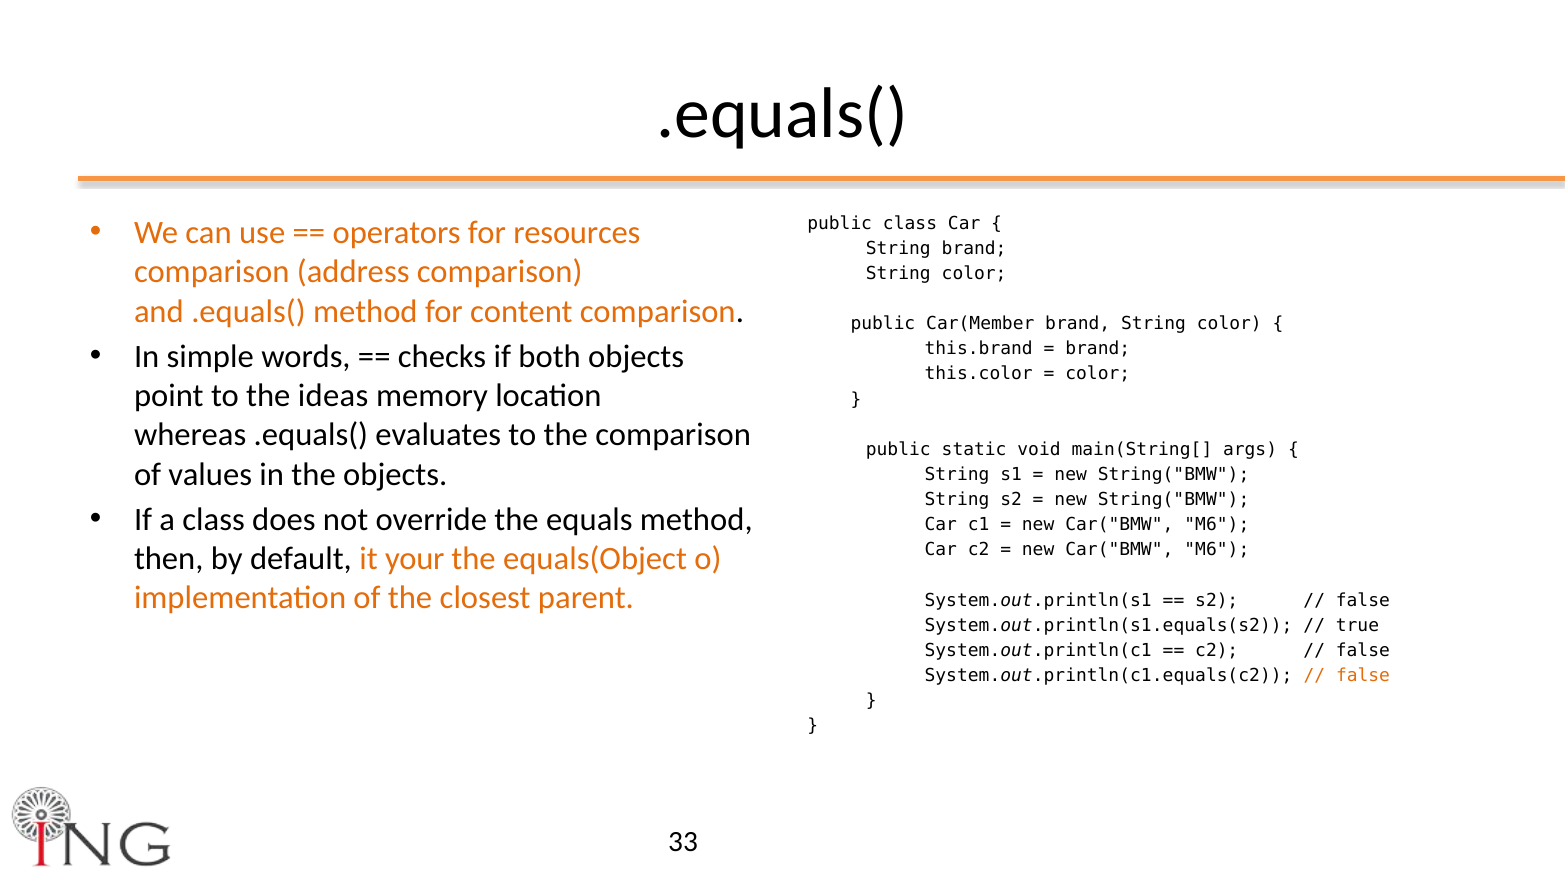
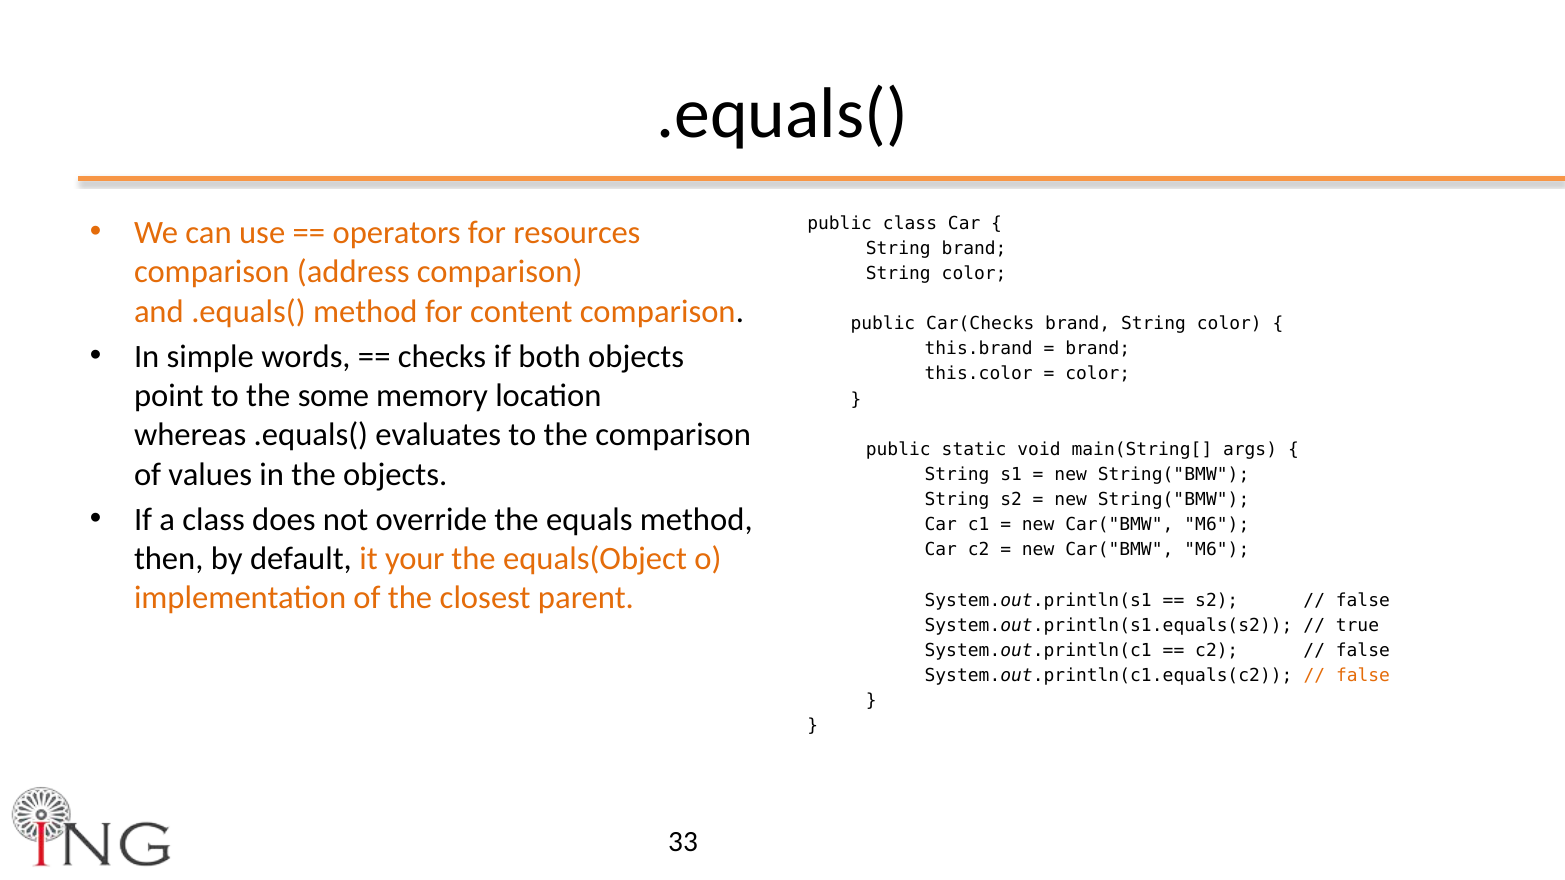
Car(Member: Car(Member -> Car(Checks
ideas: ideas -> some
